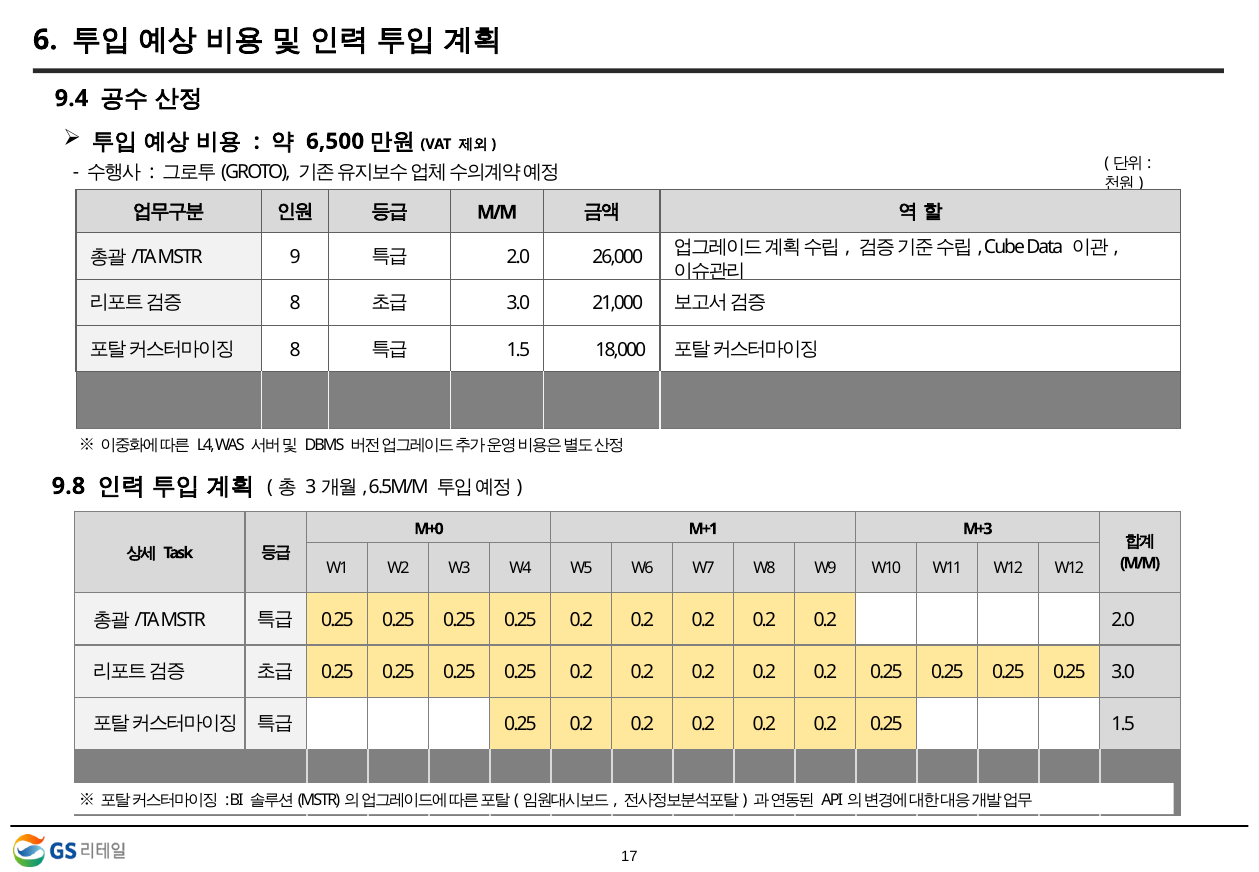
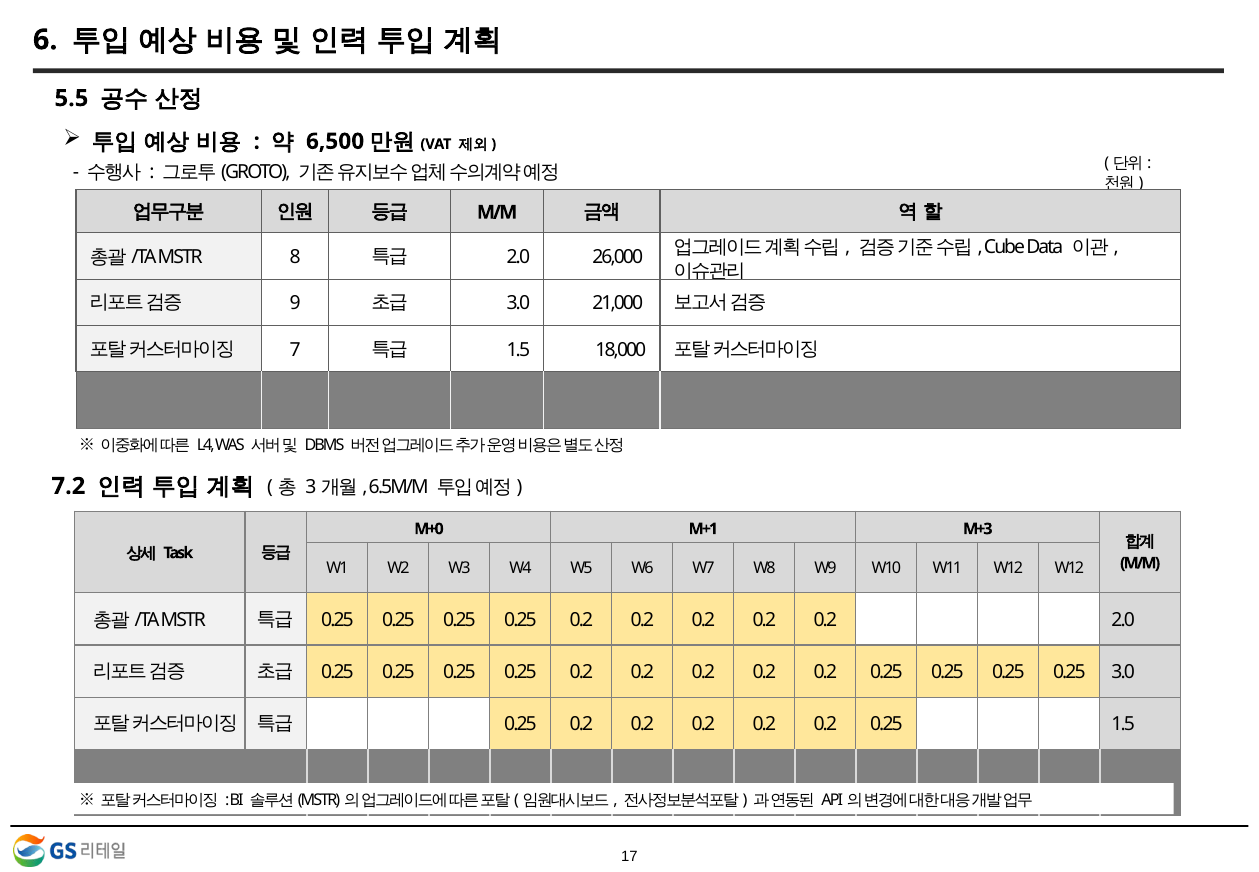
9.4: 9.4 -> 5.5
9: 9 -> 8
8 at (295, 303): 8 -> 9
8 at (295, 350): 8 -> 7
9.8: 9.8 -> 7.2
